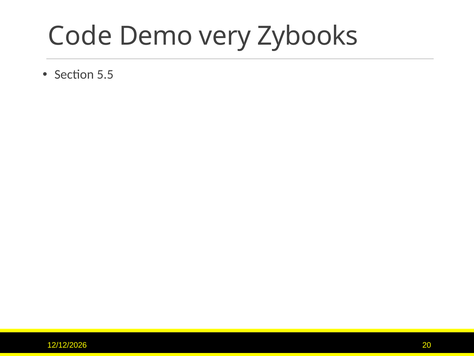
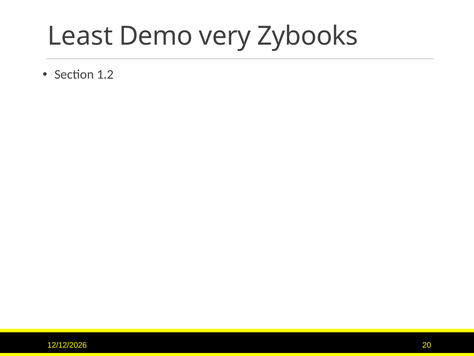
Code: Code -> Least
5.5: 5.5 -> 1.2
